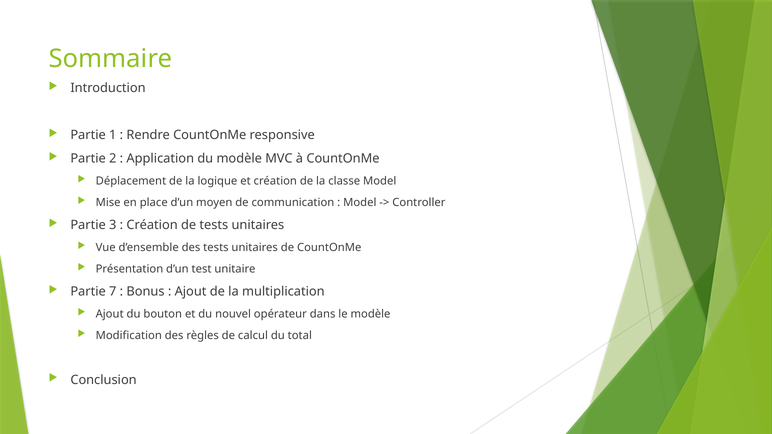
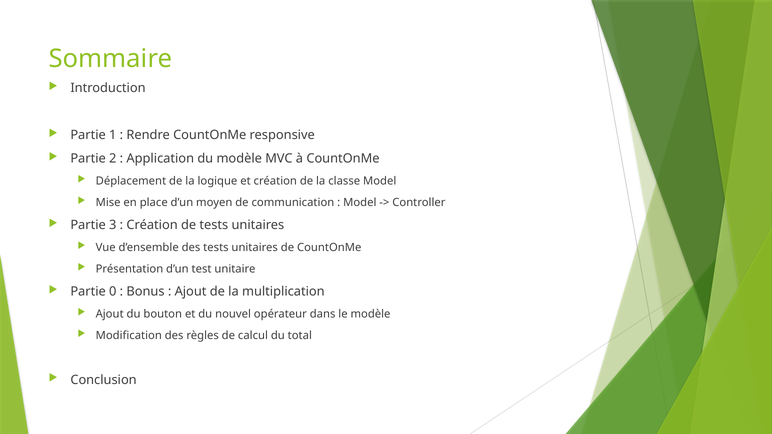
7: 7 -> 0
